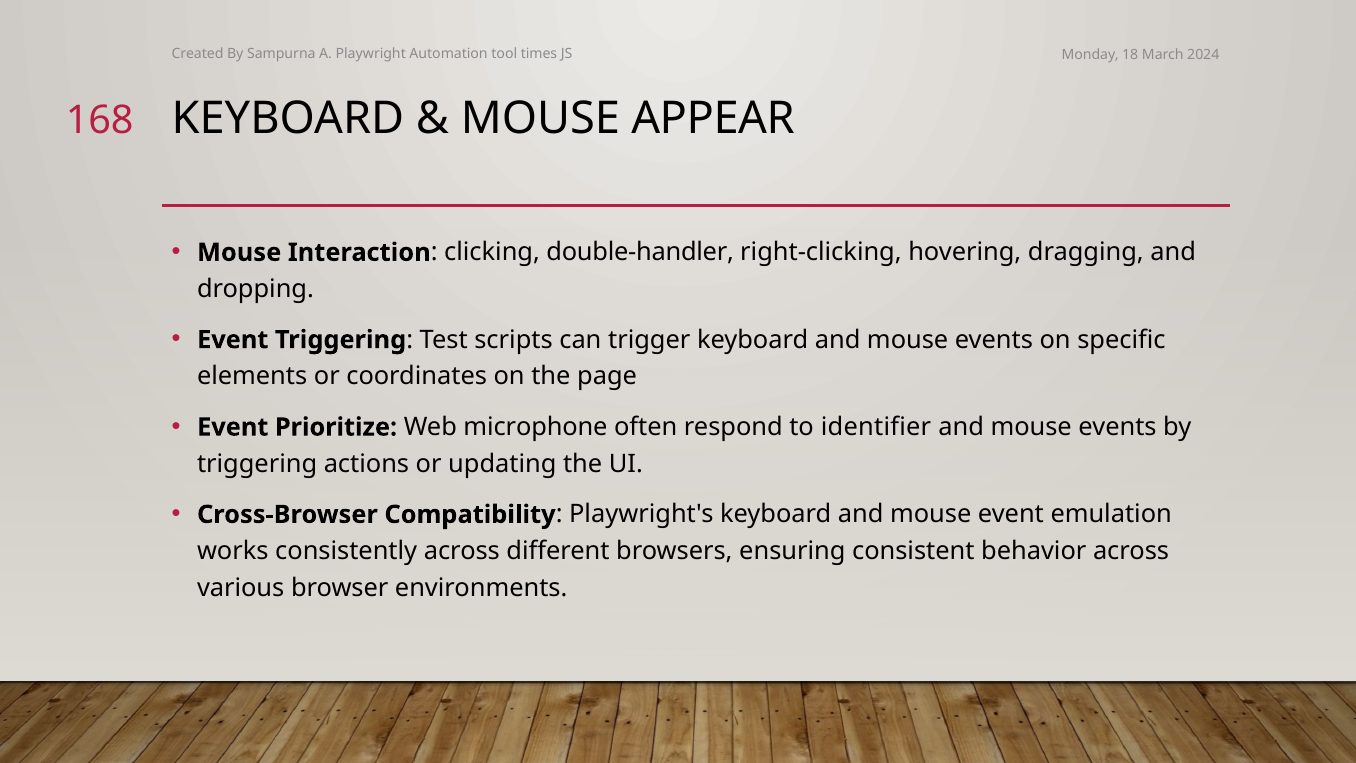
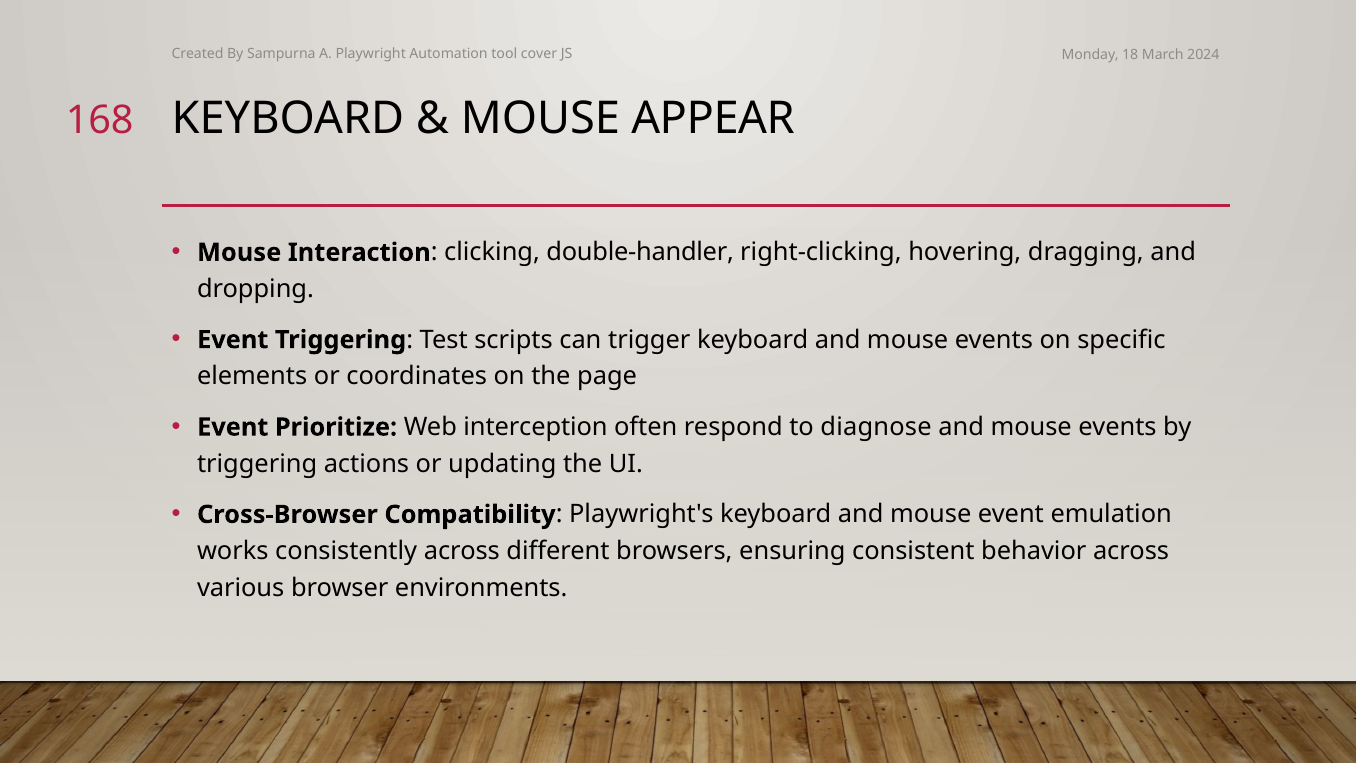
times: times -> cover
microphone: microphone -> interception
identifier: identifier -> diagnose
